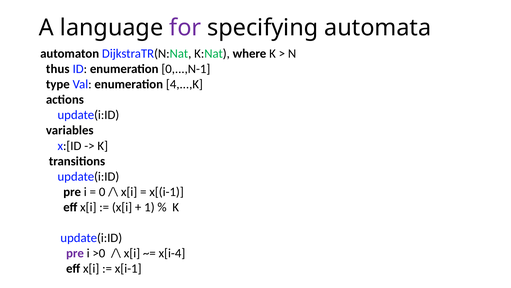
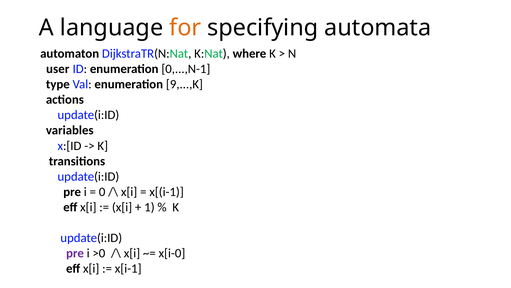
for colour: purple -> orange
thus: thus -> user
4,...,K: 4,...,K -> 9,...,K
x[i-4: x[i-4 -> x[i-0
